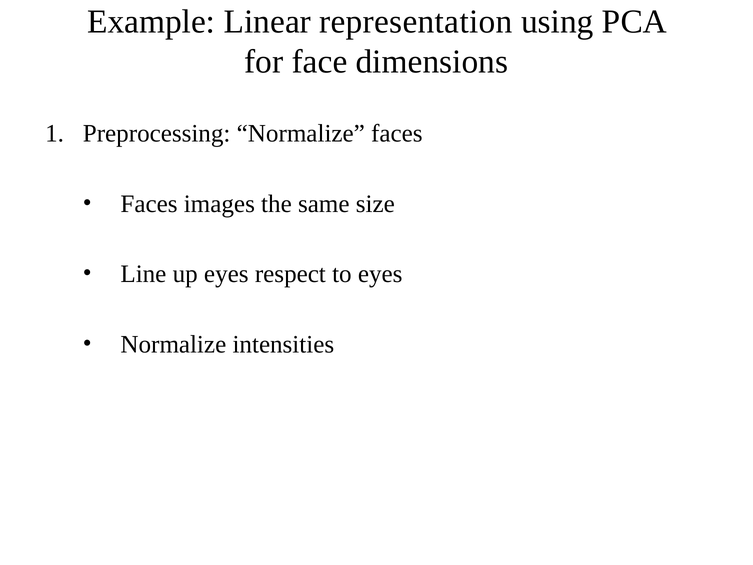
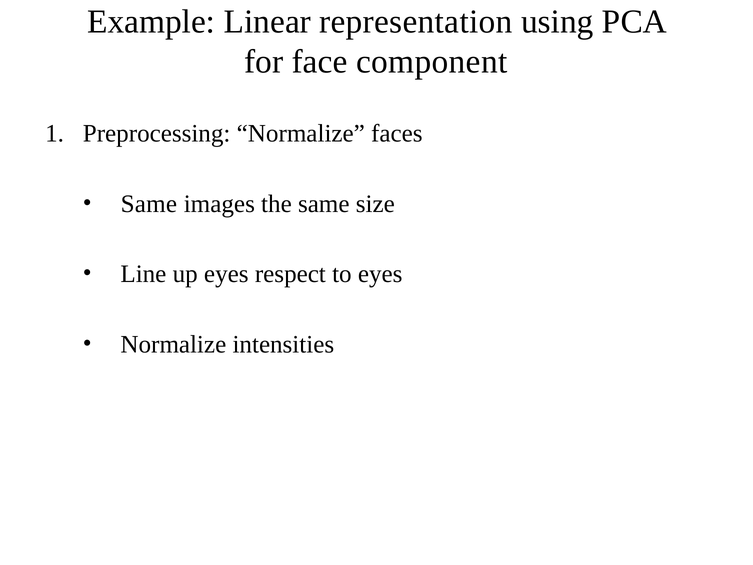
dimensions: dimensions -> component
Faces at (149, 204): Faces -> Same
